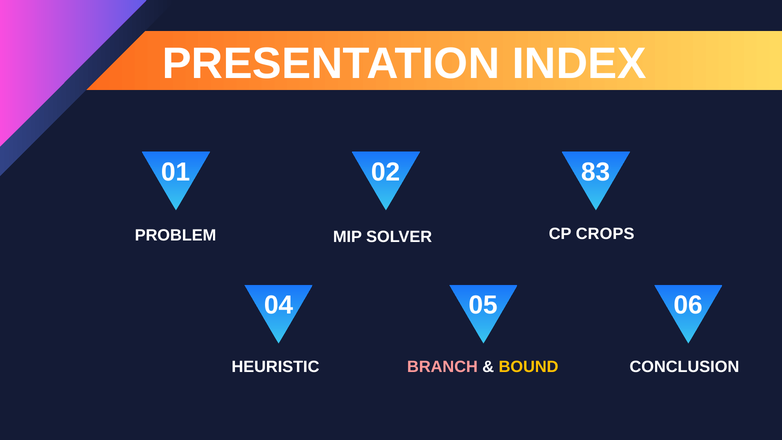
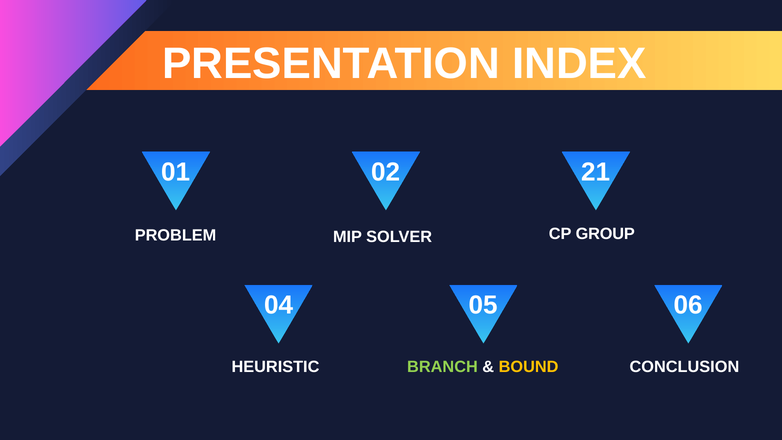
83: 83 -> 21
CROPS: CROPS -> GROUP
BRANCH colour: pink -> light green
